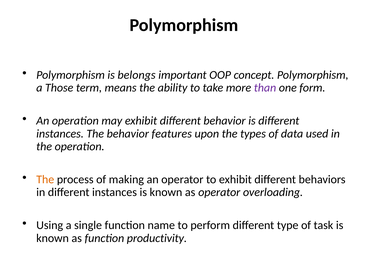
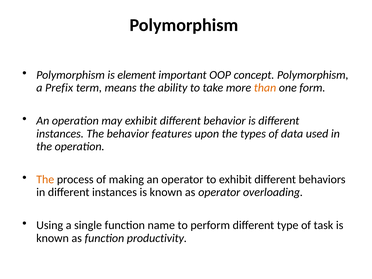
belongs: belongs -> element
Those: Those -> Prefix
than colour: purple -> orange
